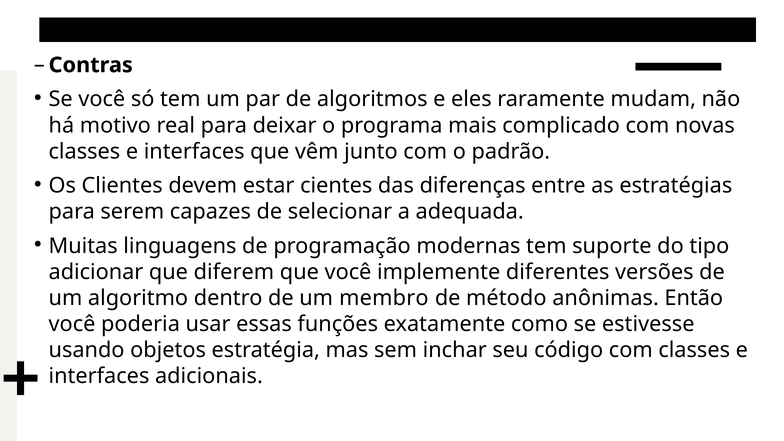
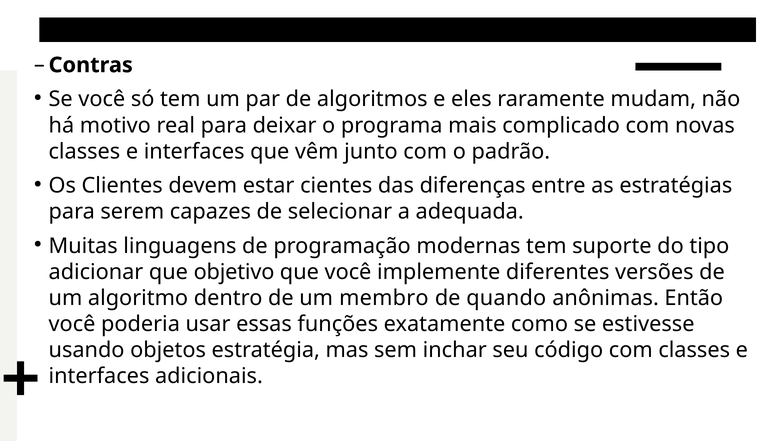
diferem: diferem -> objetivo
método: método -> quando
